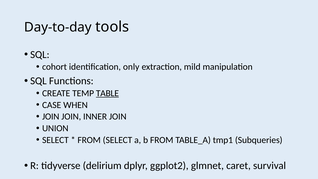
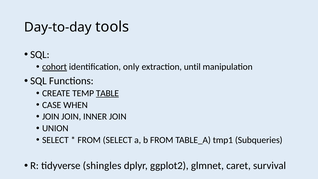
cohort underline: none -> present
mild: mild -> until
delirium: delirium -> shingles
